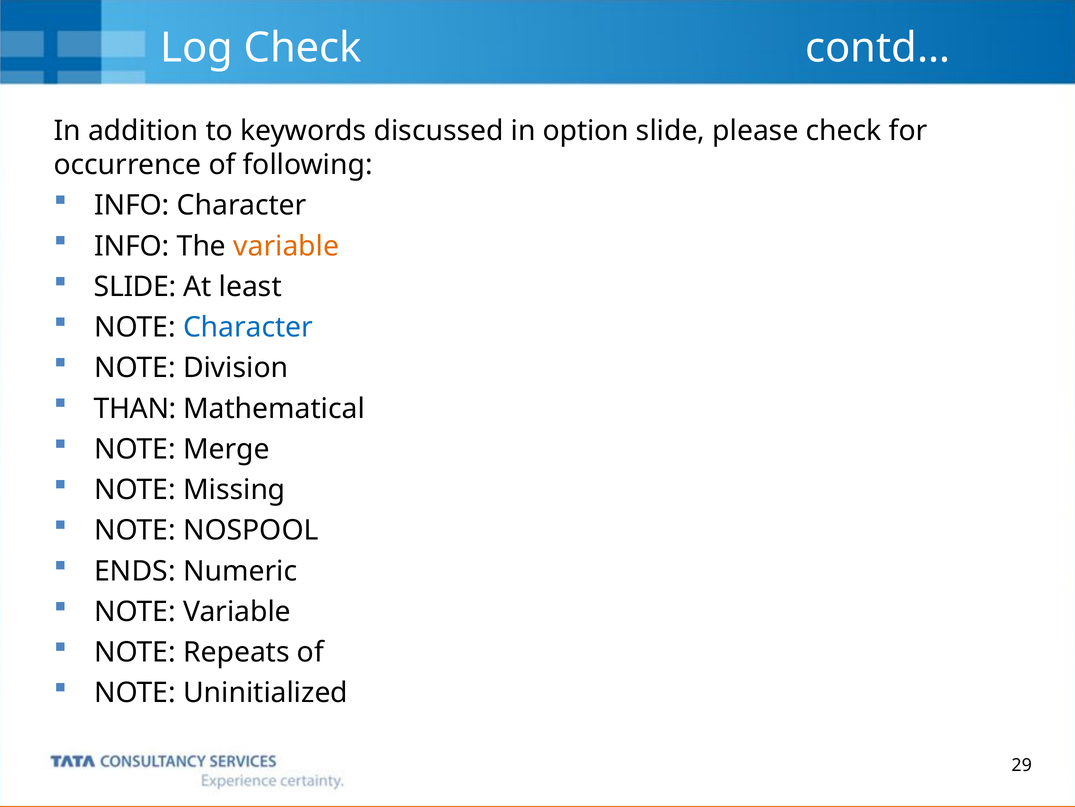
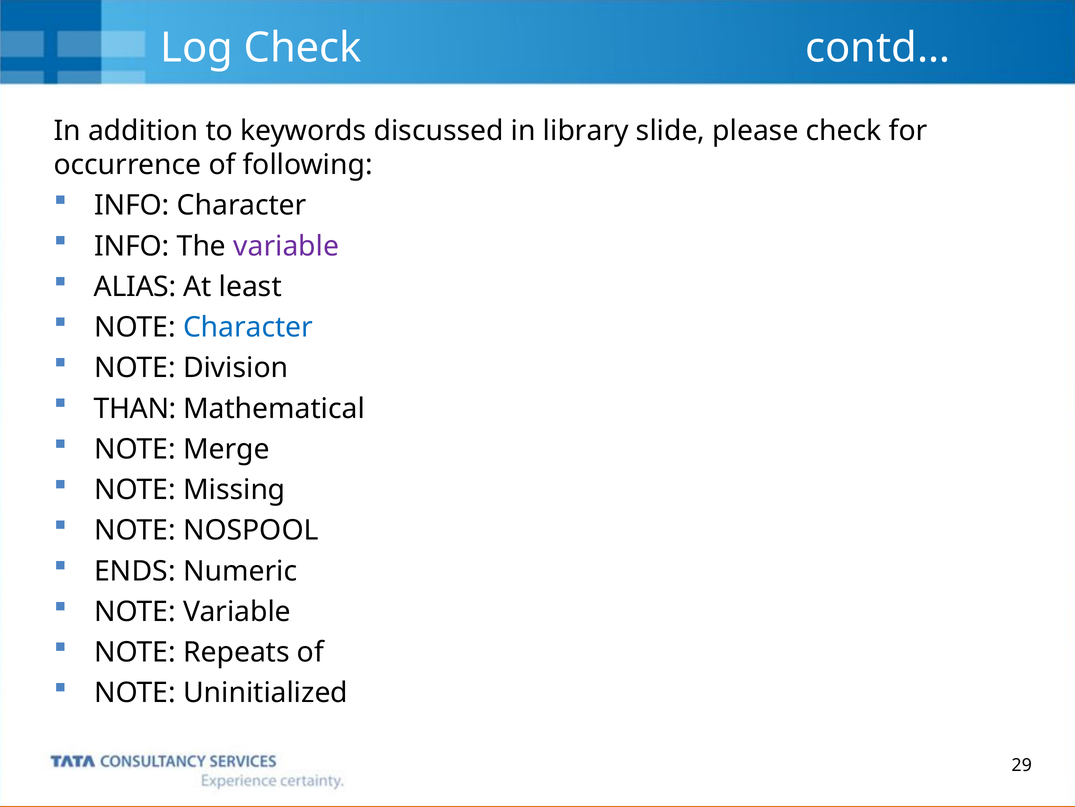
option: option -> library
variable at (286, 246) colour: orange -> purple
SLIDE at (135, 287): SLIDE -> ALIAS
